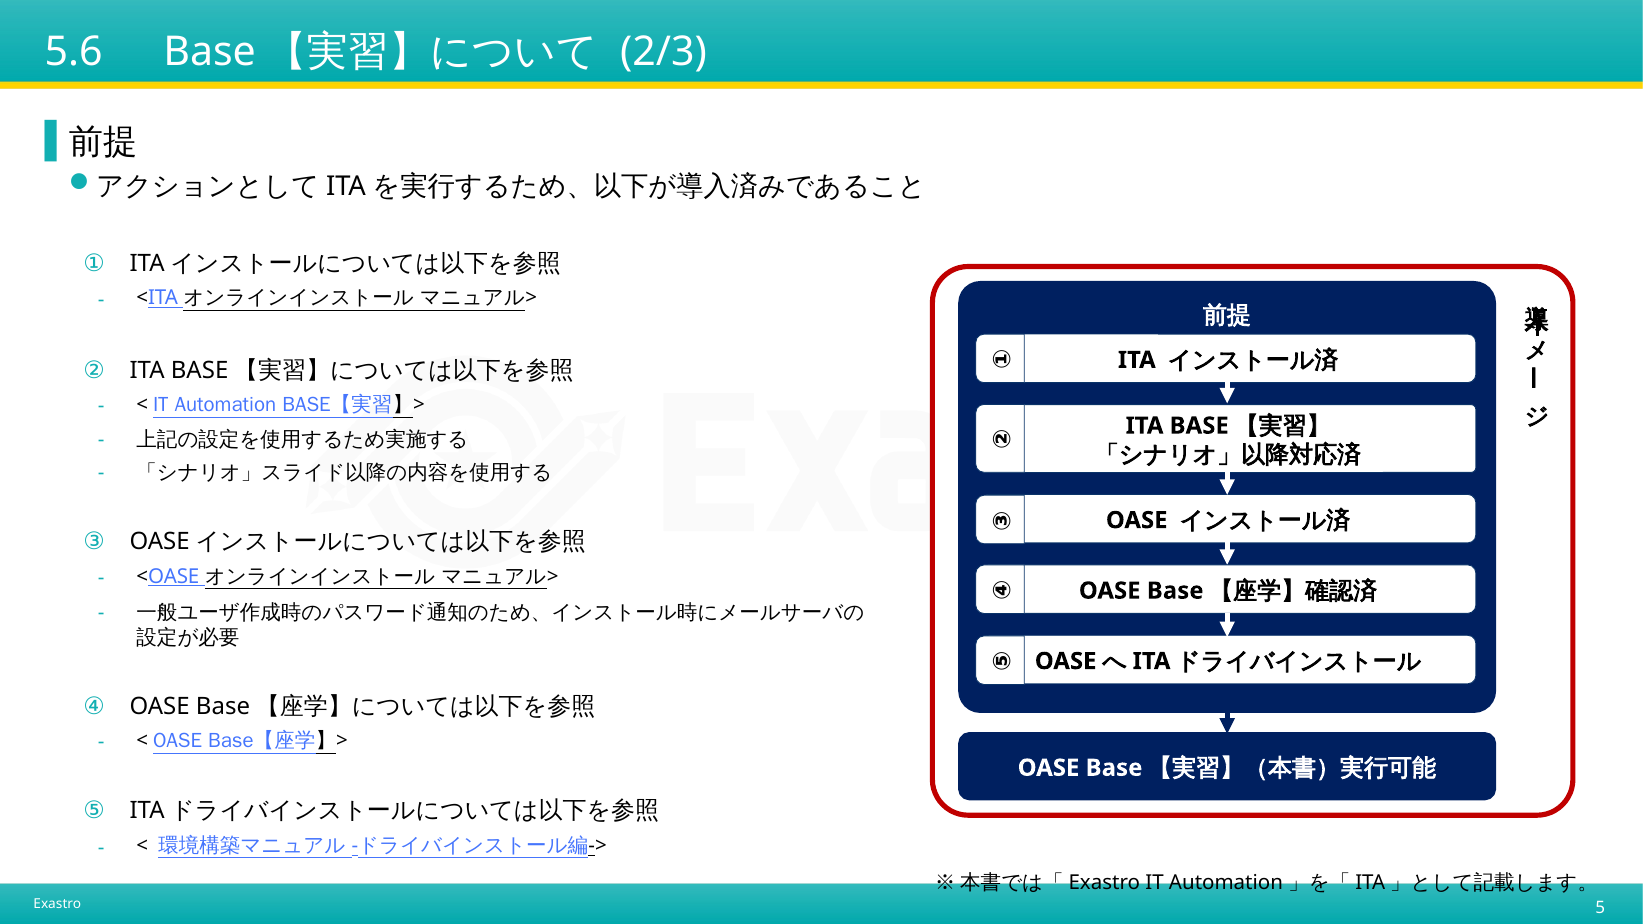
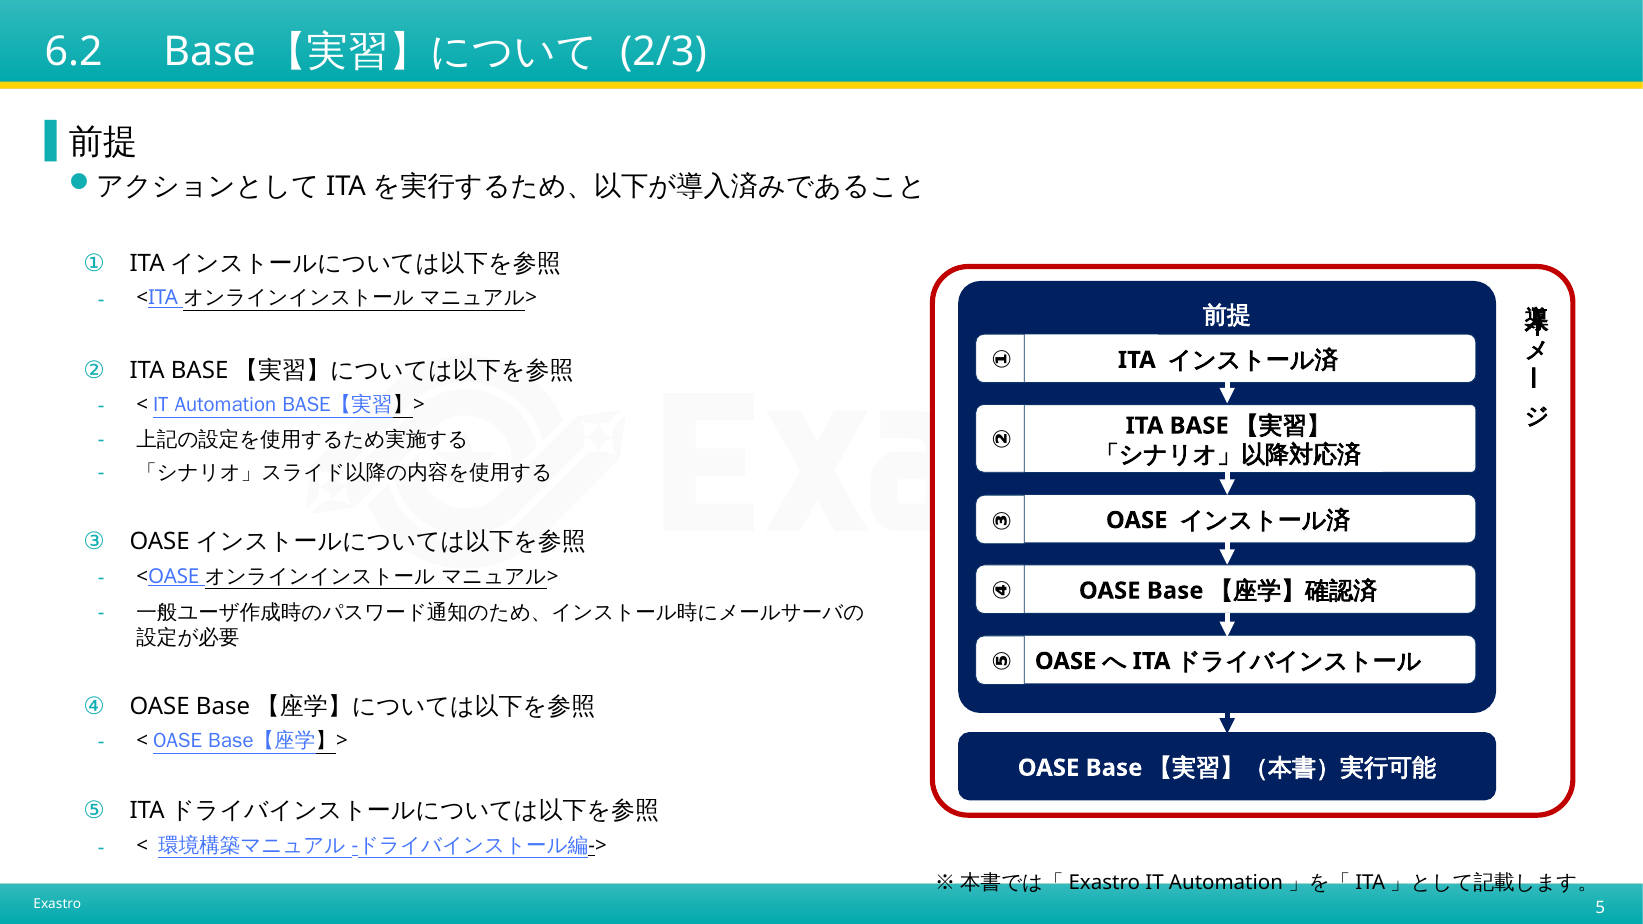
5.6: 5.6 -> 6.2
